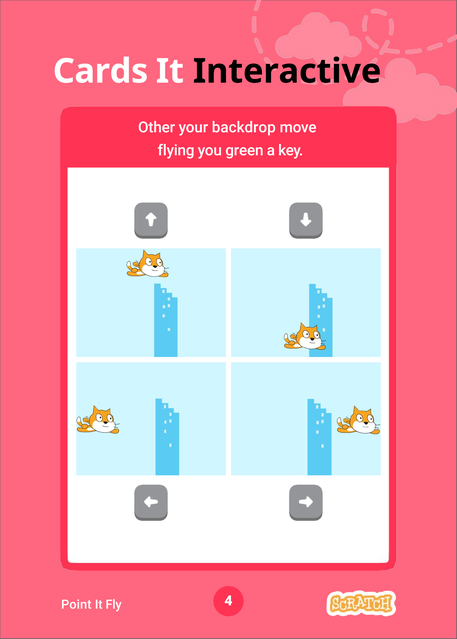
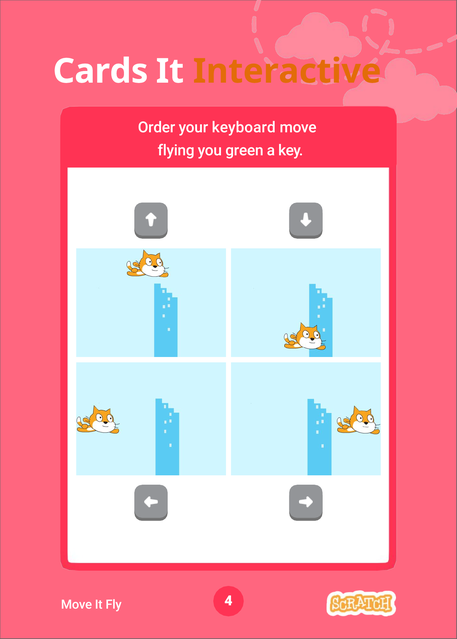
Interactive colour: black -> orange
Other: Other -> Order
backdrop: backdrop -> keyboard
Point at (76, 605): Point -> Move
